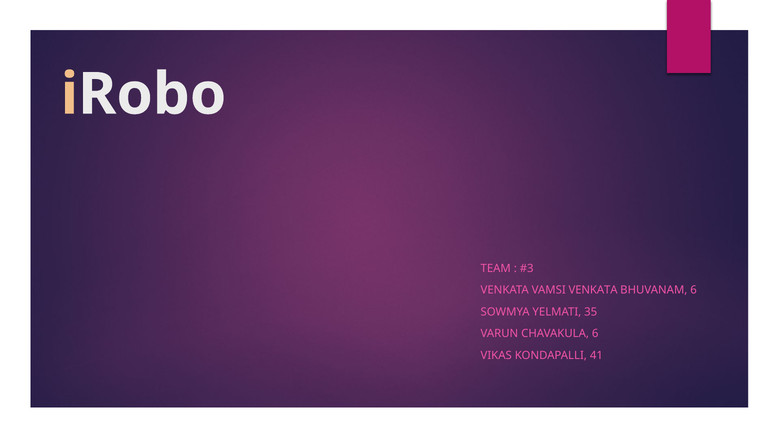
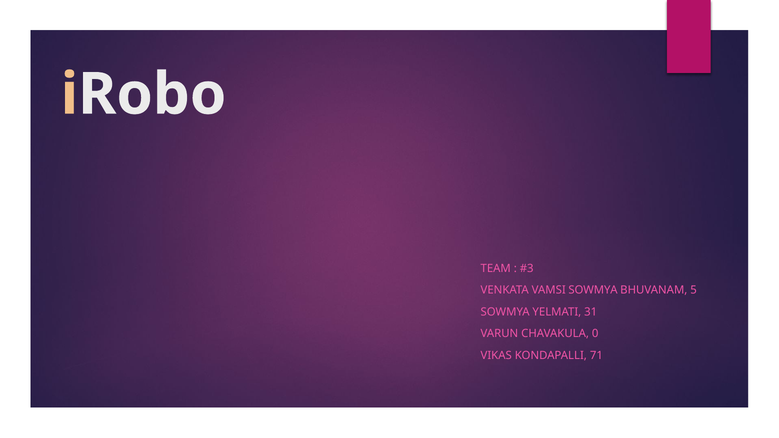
VAMSI VENKATA: VENKATA -> SOWMYA
BHUVANAM 6: 6 -> 5
35: 35 -> 31
CHAVAKULA 6: 6 -> 0
41: 41 -> 71
